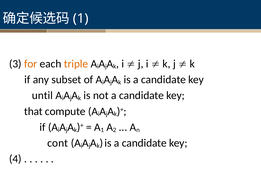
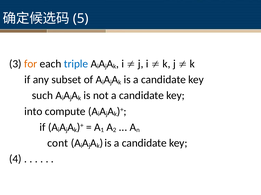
1 at (81, 19): 1 -> 5
triple colour: orange -> blue
until: until -> such
that: that -> into
